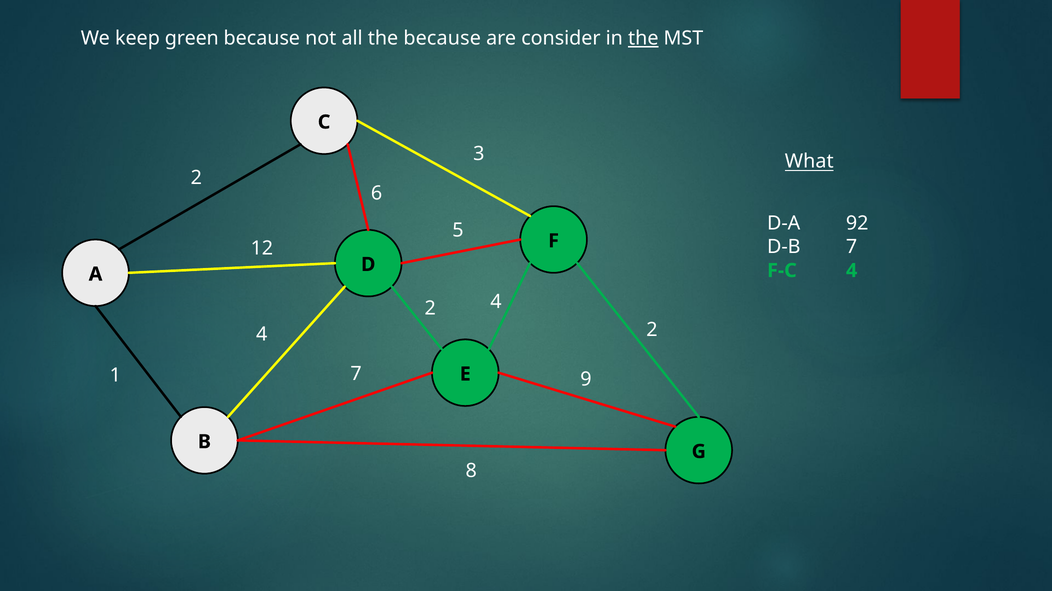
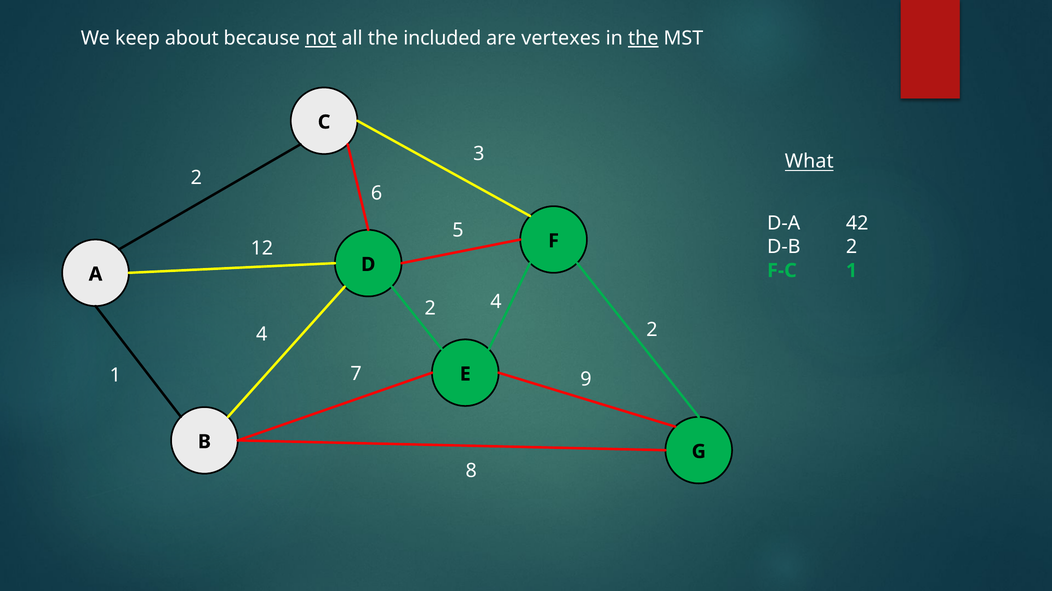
green: green -> about
not underline: none -> present
the because: because -> included
consider: consider -> vertexes
92: 92 -> 42
D-B 7: 7 -> 2
F-C 4: 4 -> 1
